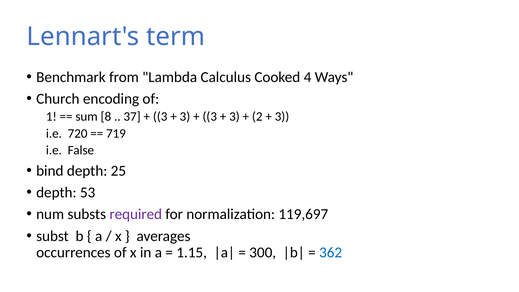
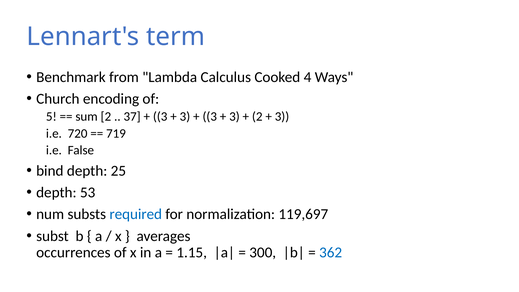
1: 1 -> 5
sum 8: 8 -> 2
required colour: purple -> blue
